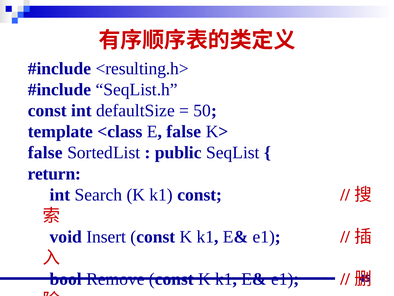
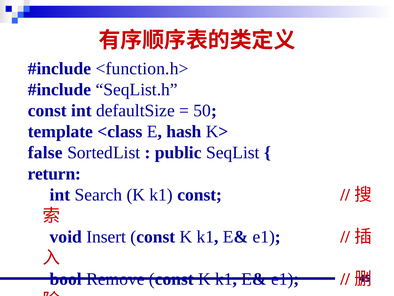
<resulting.h>: <resulting.h> -> <function.h>
E false: false -> hash
